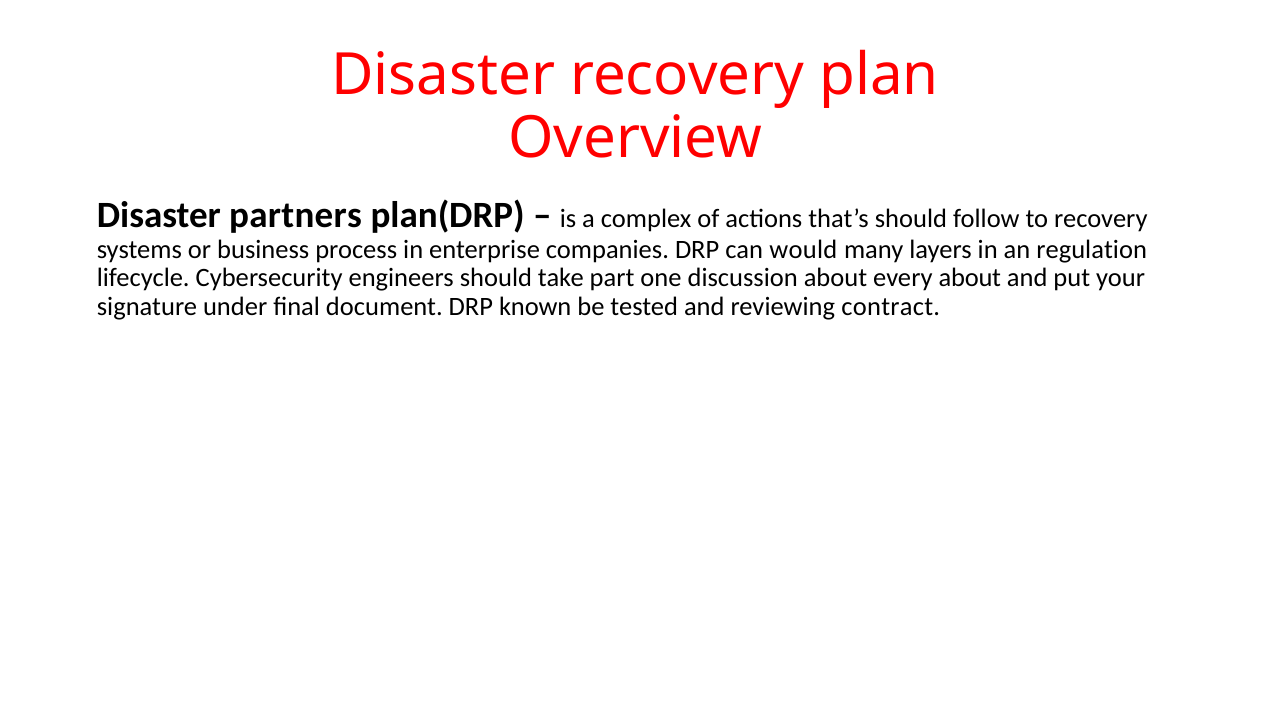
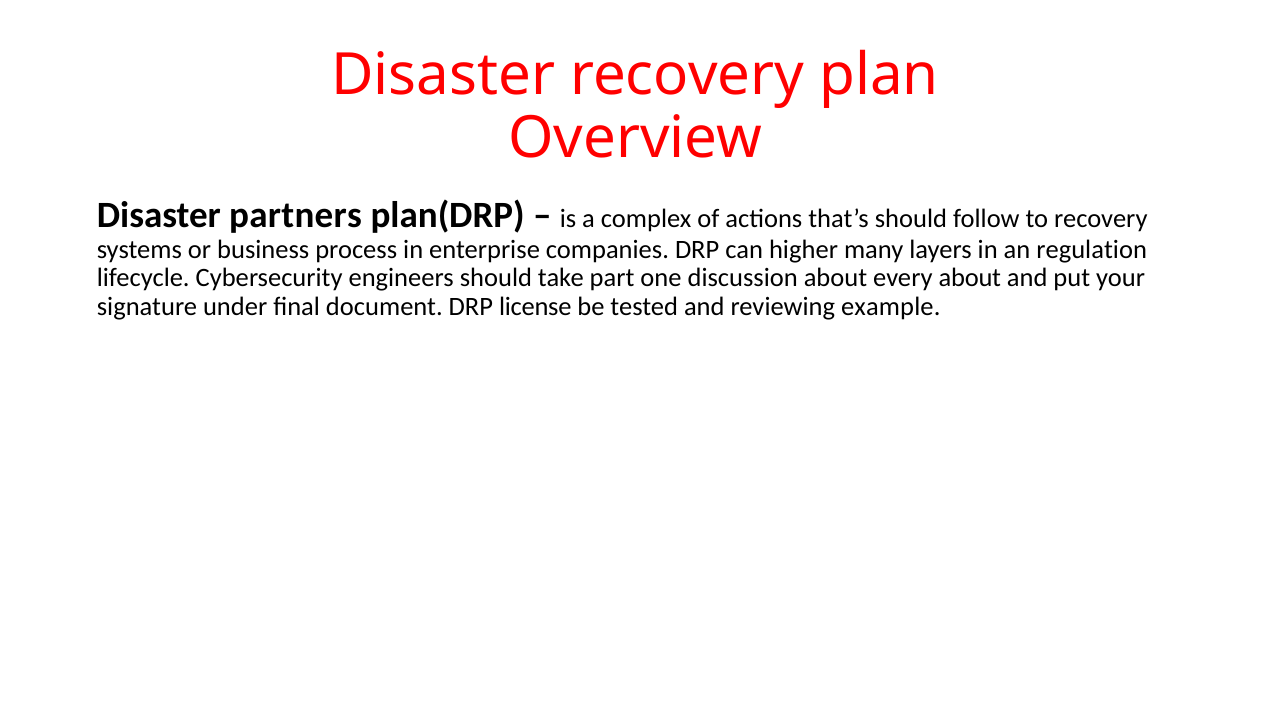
would: would -> higher
known: known -> license
contract: contract -> example
